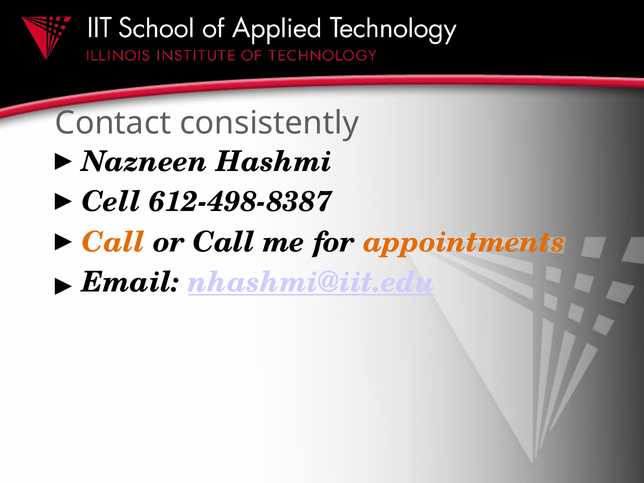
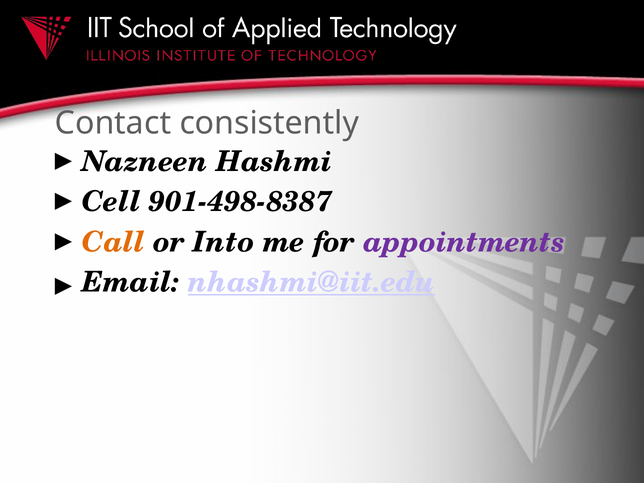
612-498-8387: 612-498-8387 -> 901-498-8387
or Call: Call -> Into
appointments colour: orange -> purple
